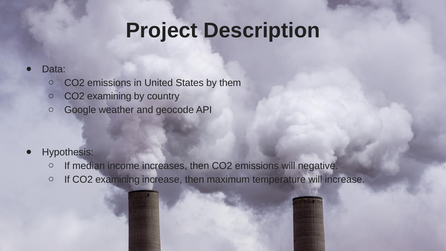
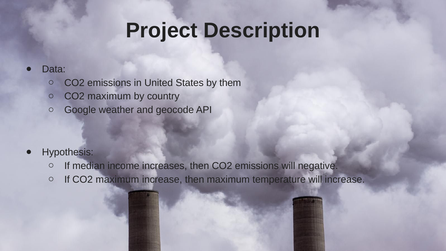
examining at (109, 96): examining -> maximum
If CO2 examining: examining -> maximum
